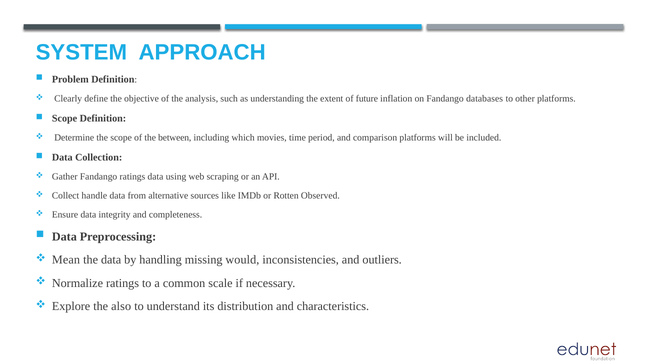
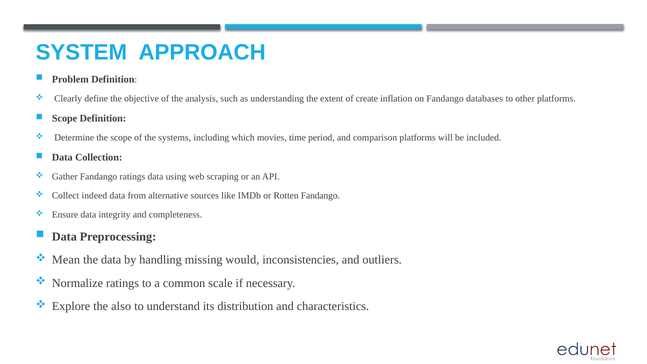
future: future -> create
between: between -> systems
handle: handle -> indeed
Rotten Observed: Observed -> Fandango
